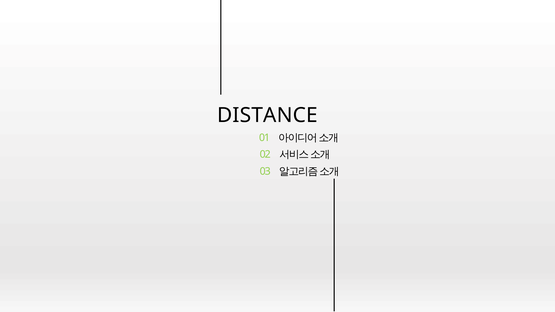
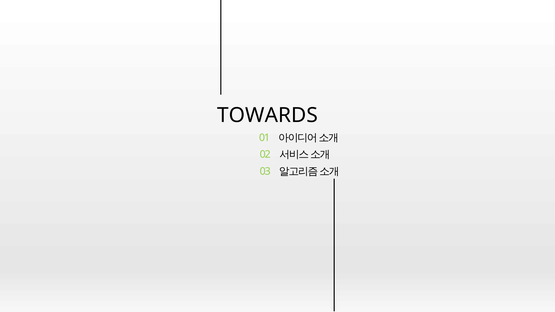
DISTANCE: DISTANCE -> TOWARDS
